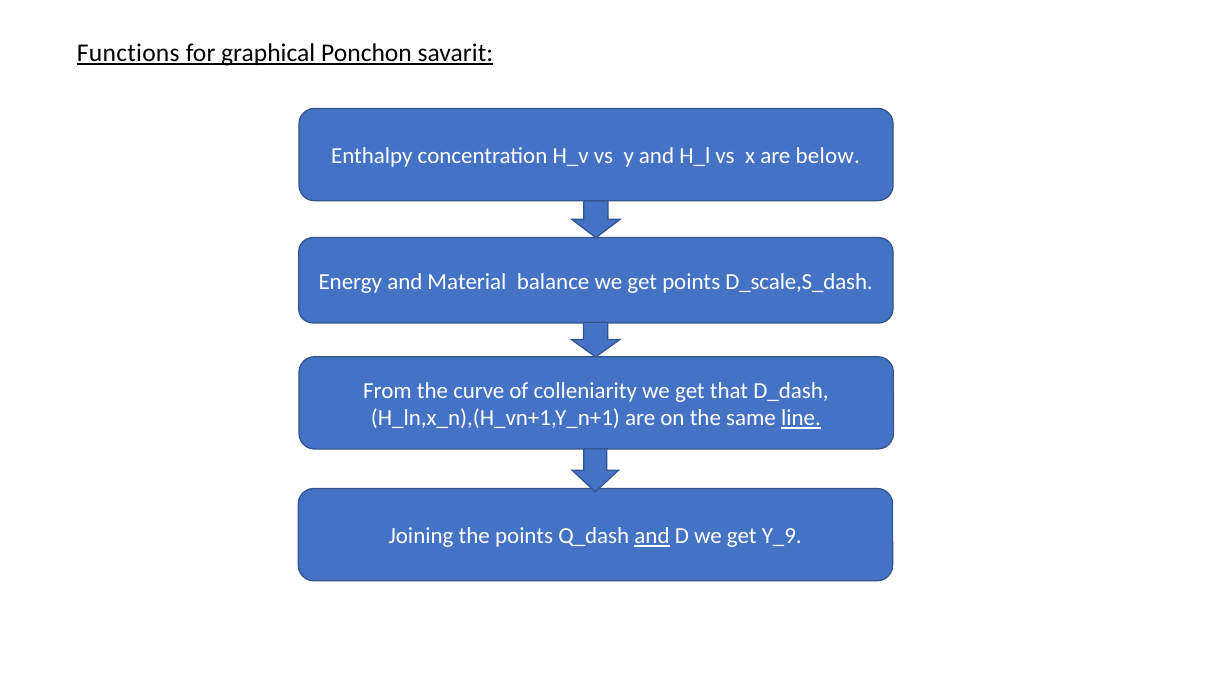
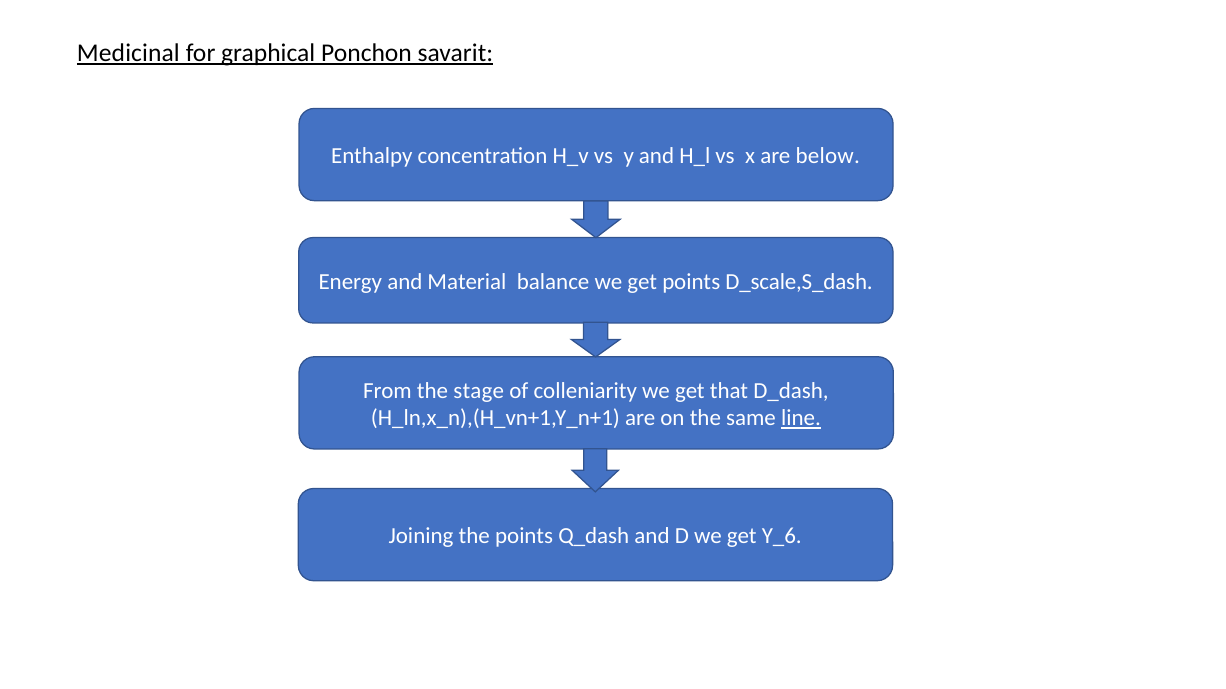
Functions: Functions -> Medicinal
curve: curve -> stage
and at (652, 537) underline: present -> none
Y_9: Y_9 -> Y_6
